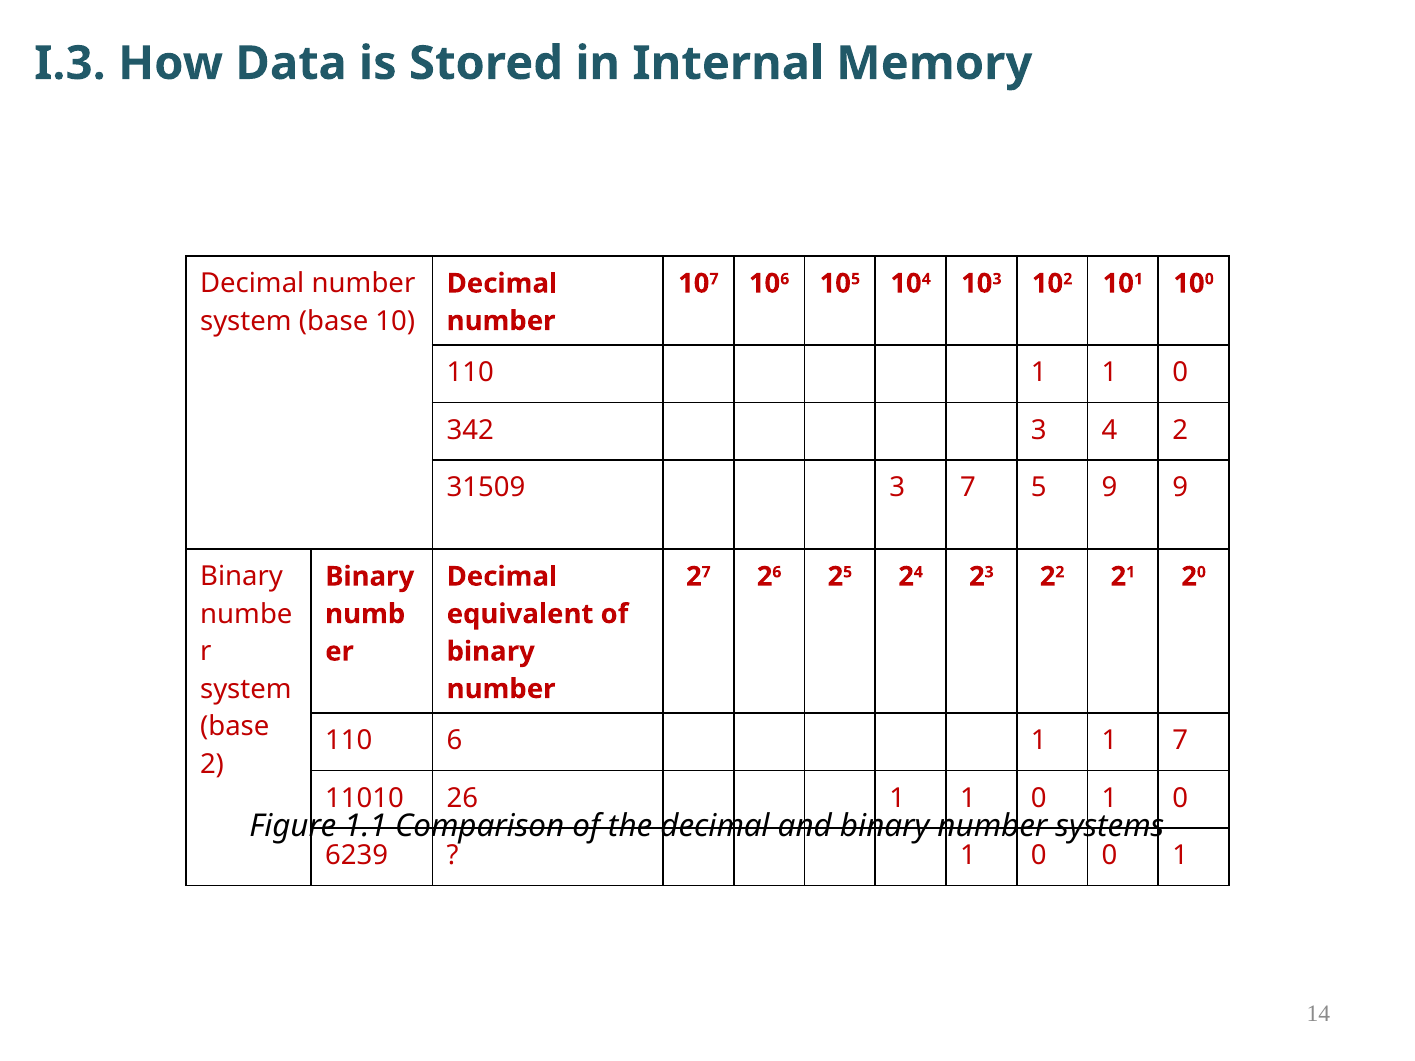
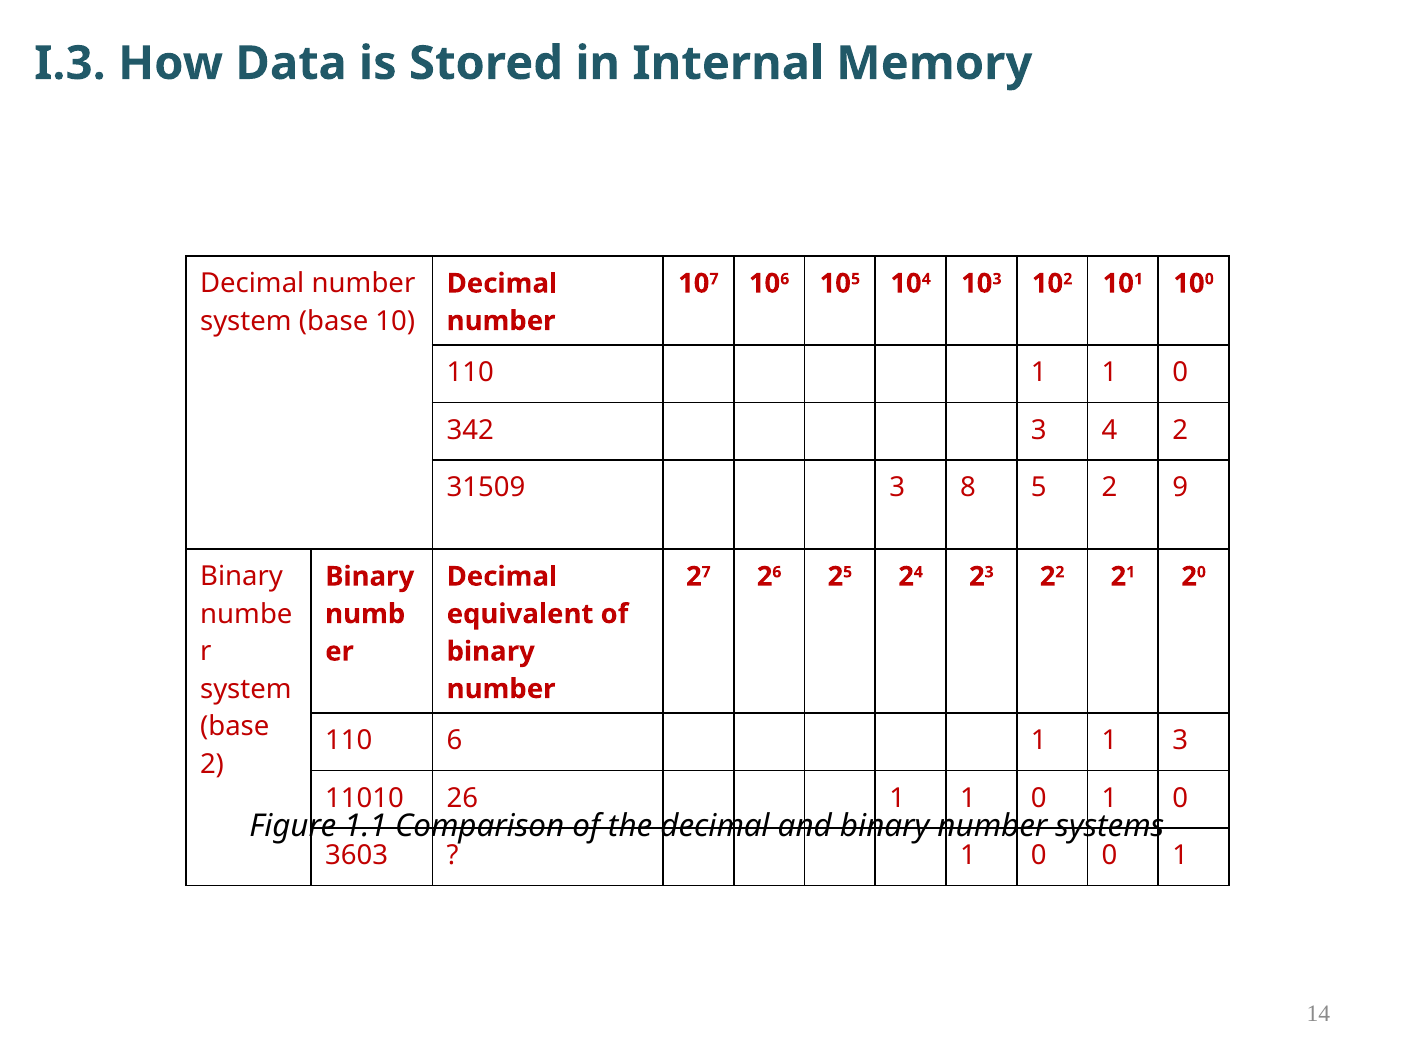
3 7: 7 -> 8
5 9: 9 -> 2
1 7: 7 -> 3
6239: 6239 -> 3603
